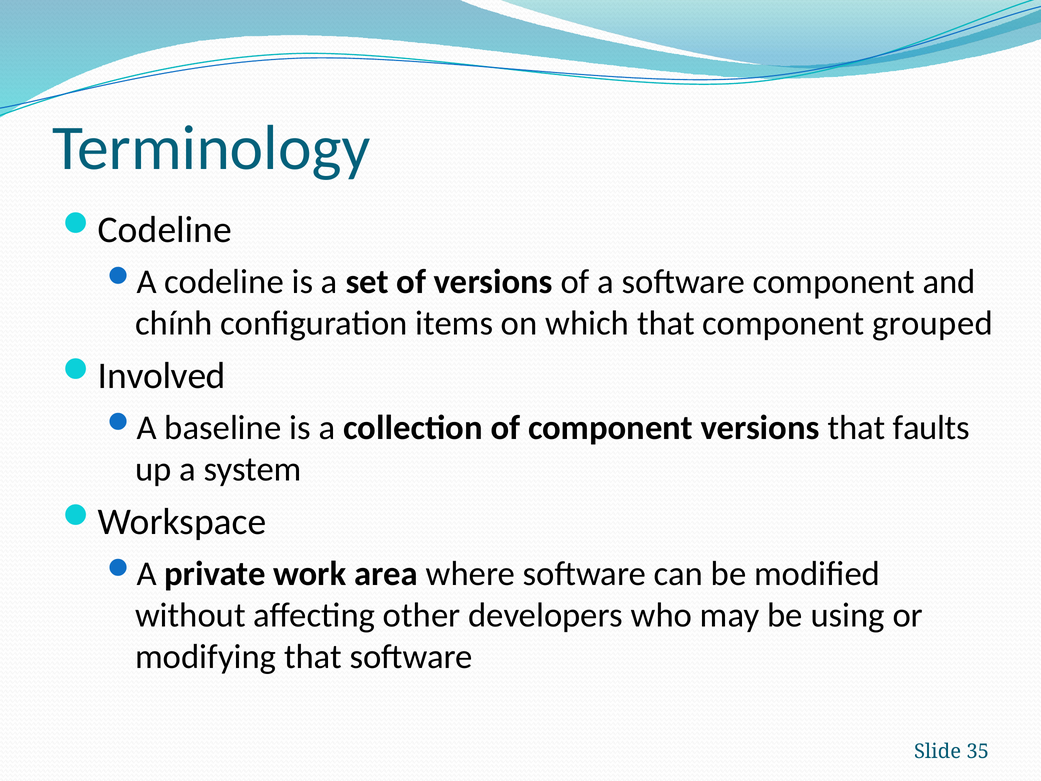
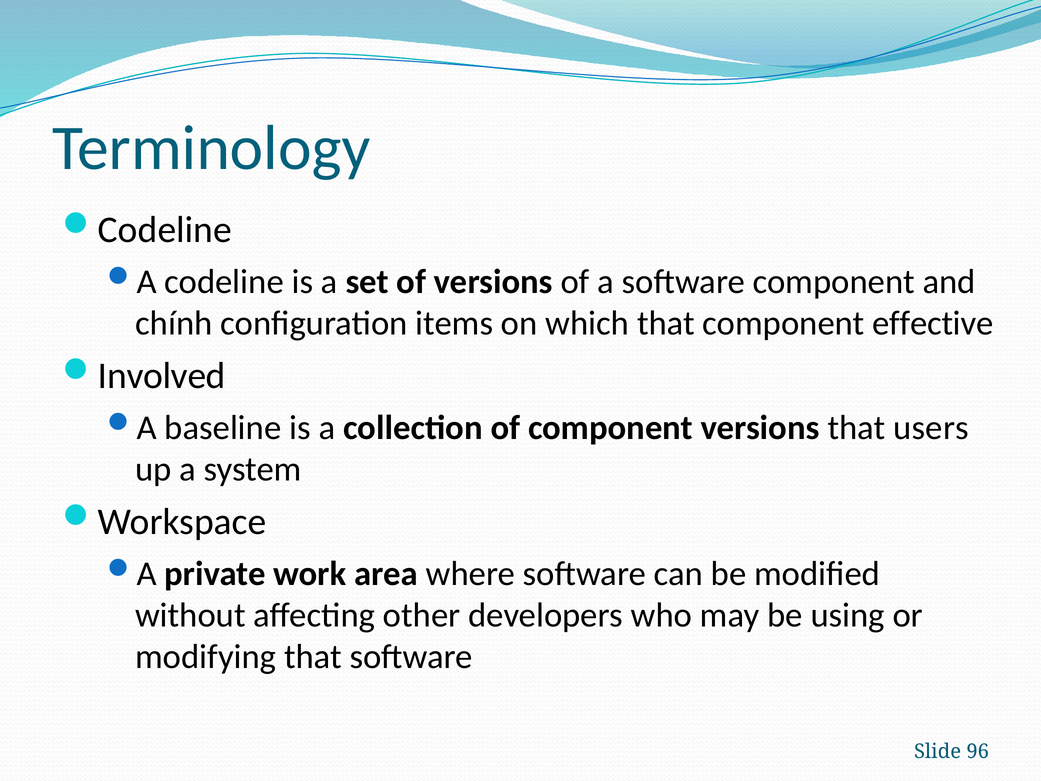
grouped: grouped -> effective
faults: faults -> users
35: 35 -> 96
